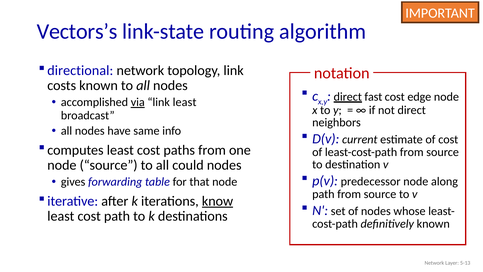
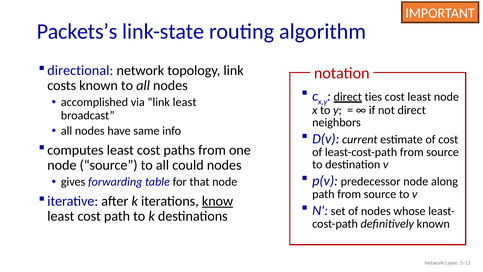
Vectors’s: Vectors’s -> Packets’s
fast: fast -> ties
cost edge: edge -> least
via underline: present -> none
